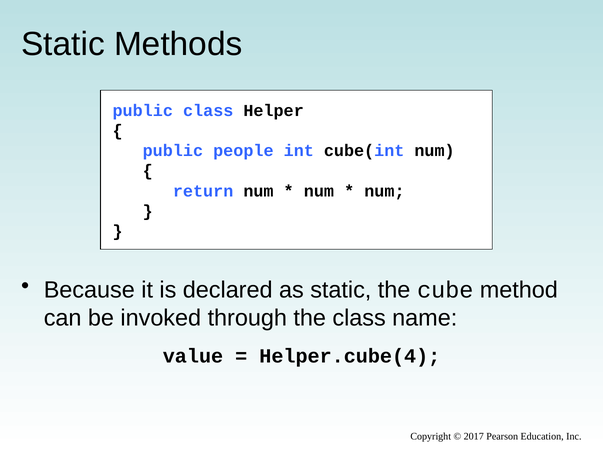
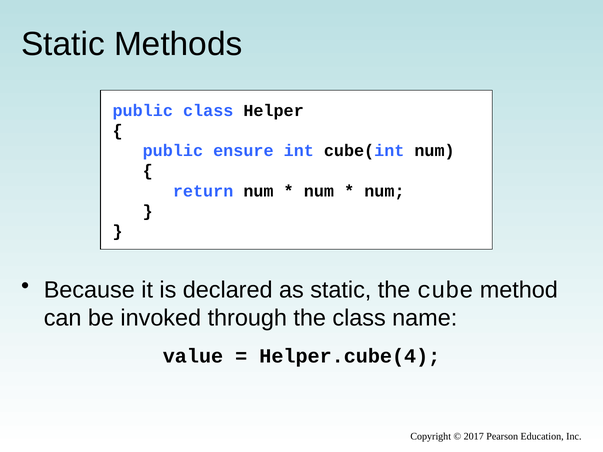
people: people -> ensure
